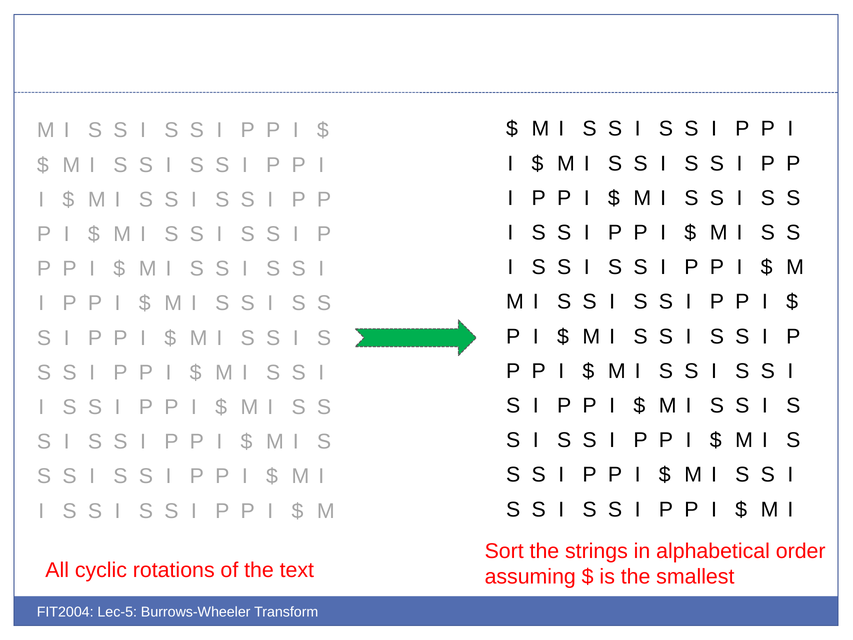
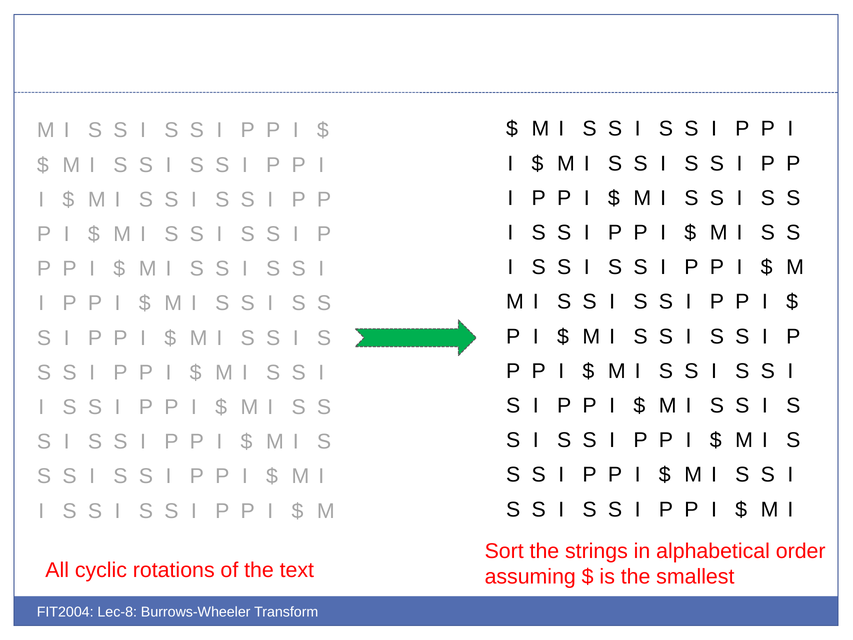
Lec-5: Lec-5 -> Lec-8
